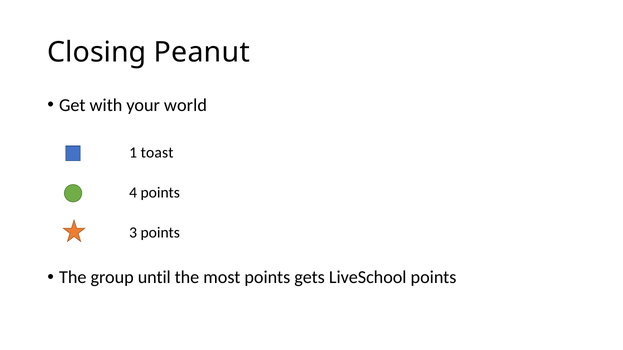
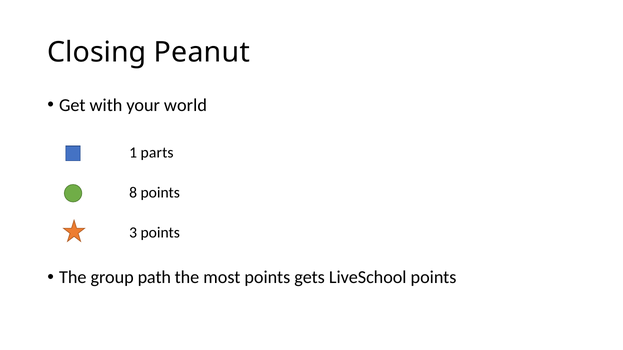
toast: toast -> parts
4: 4 -> 8
until: until -> path
